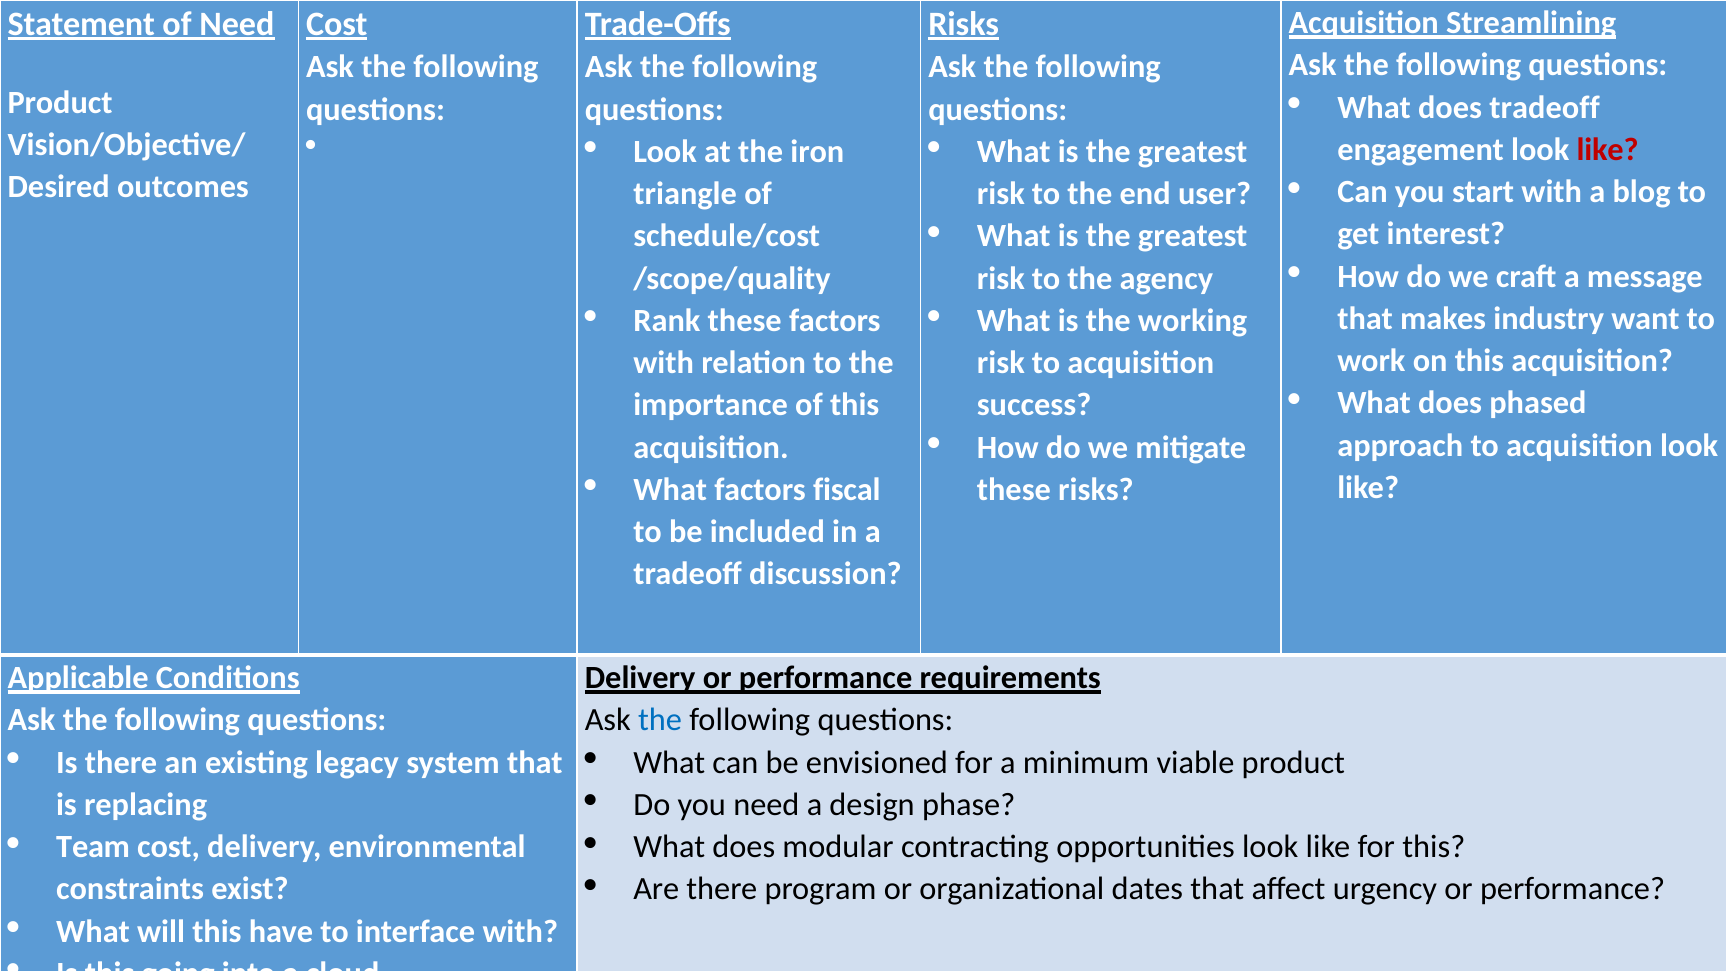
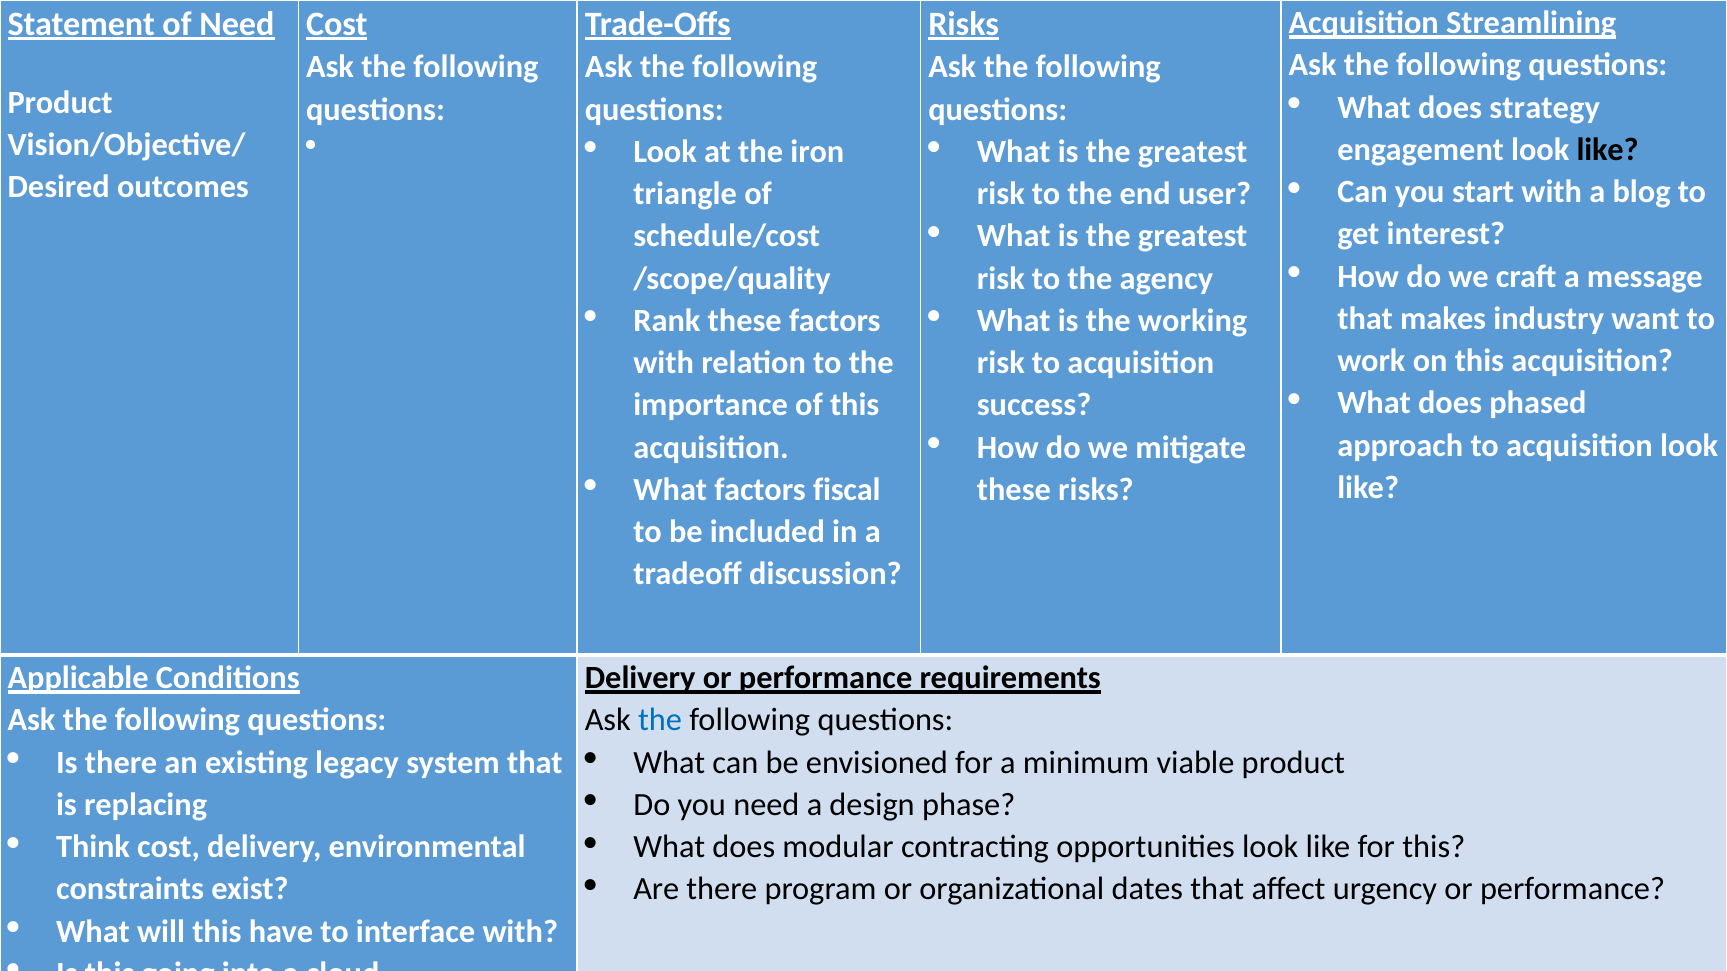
does tradeoff: tradeoff -> strategy
like at (1608, 150) colour: red -> black
Team: Team -> Think
